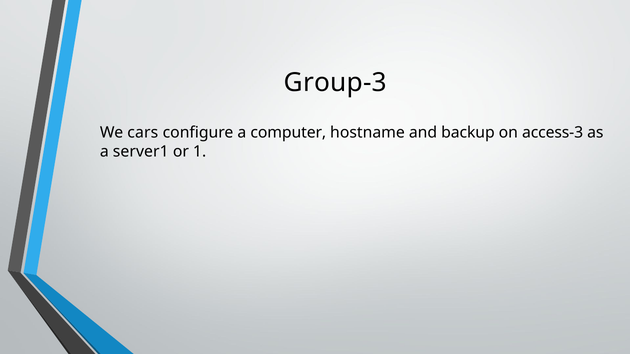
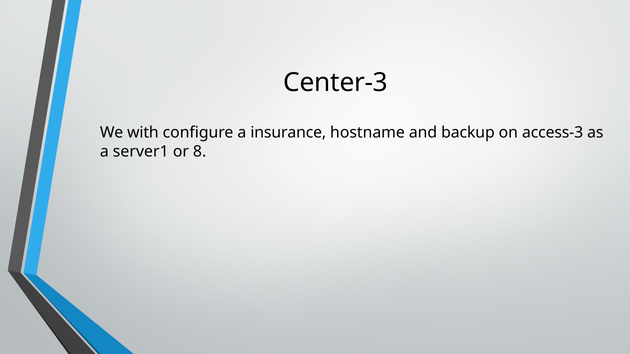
Group-3: Group-3 -> Center-3
cars: cars -> with
computer: computer -> insurance
1: 1 -> 8
